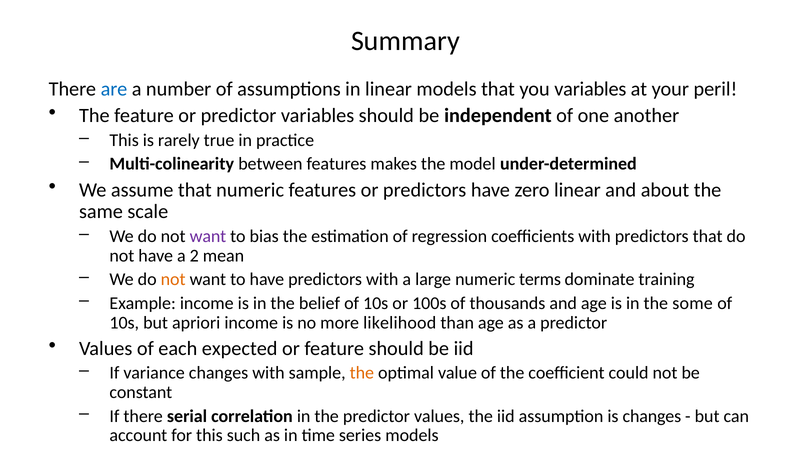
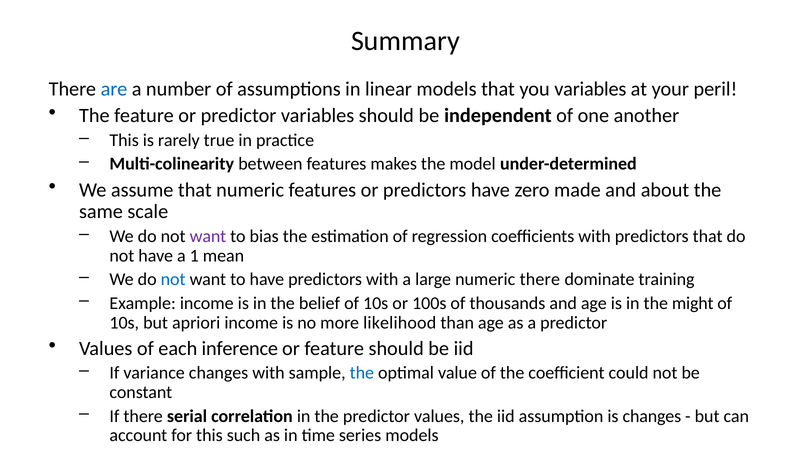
zero linear: linear -> made
2: 2 -> 1
not at (173, 280) colour: orange -> blue
numeric terms: terms -> there
some: some -> might
expected: expected -> inference
the at (362, 373) colour: orange -> blue
